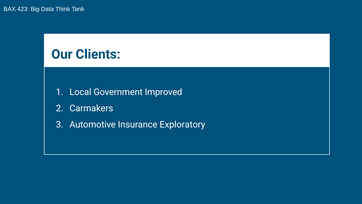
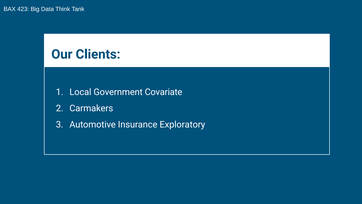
Improved: Improved -> Covariate
